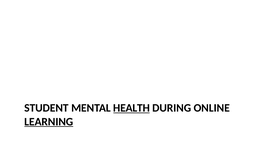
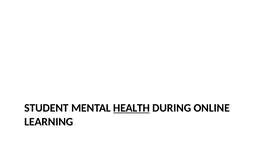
LEARNING underline: present -> none
